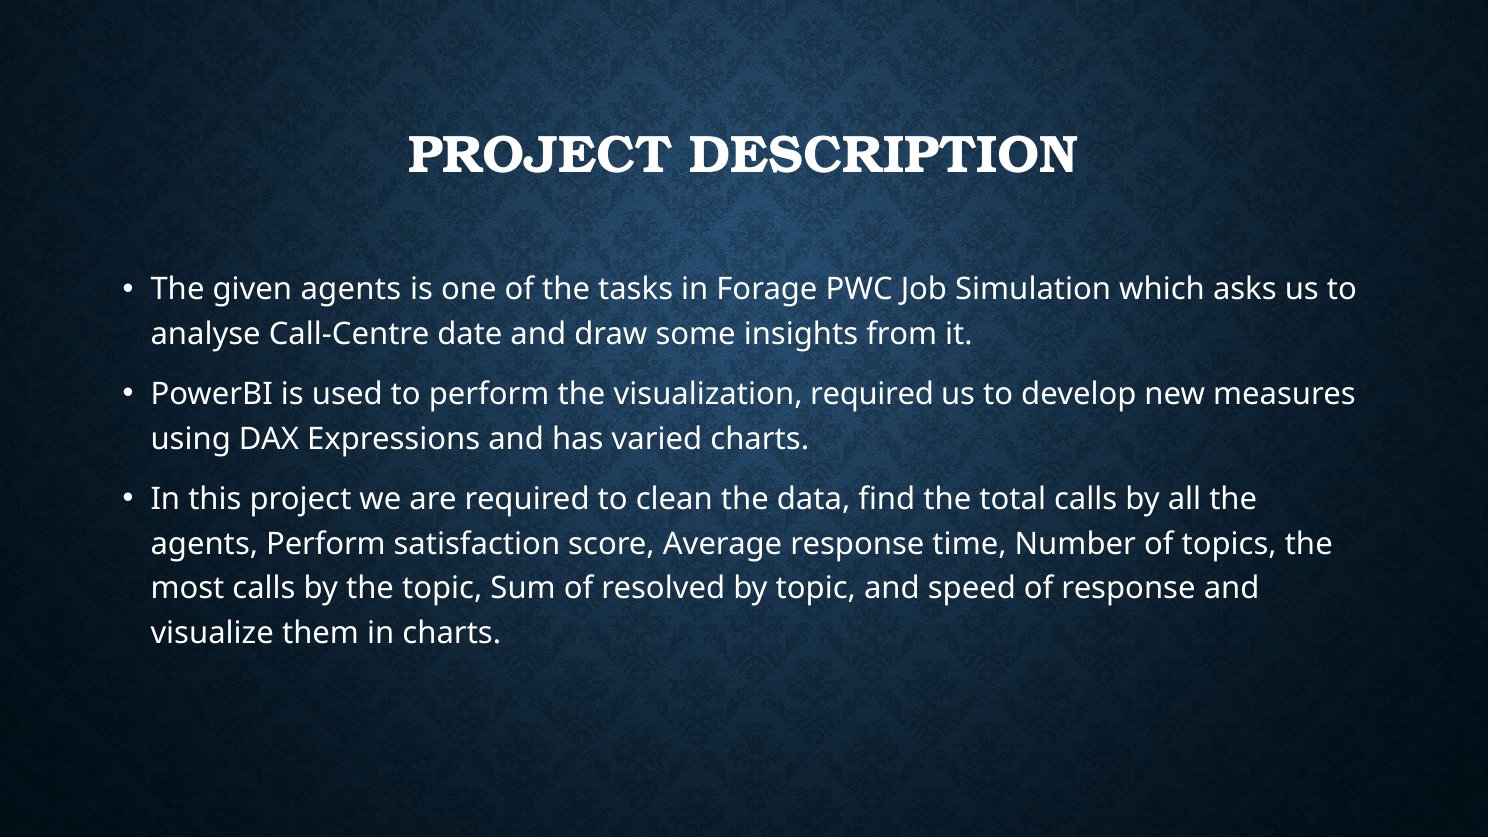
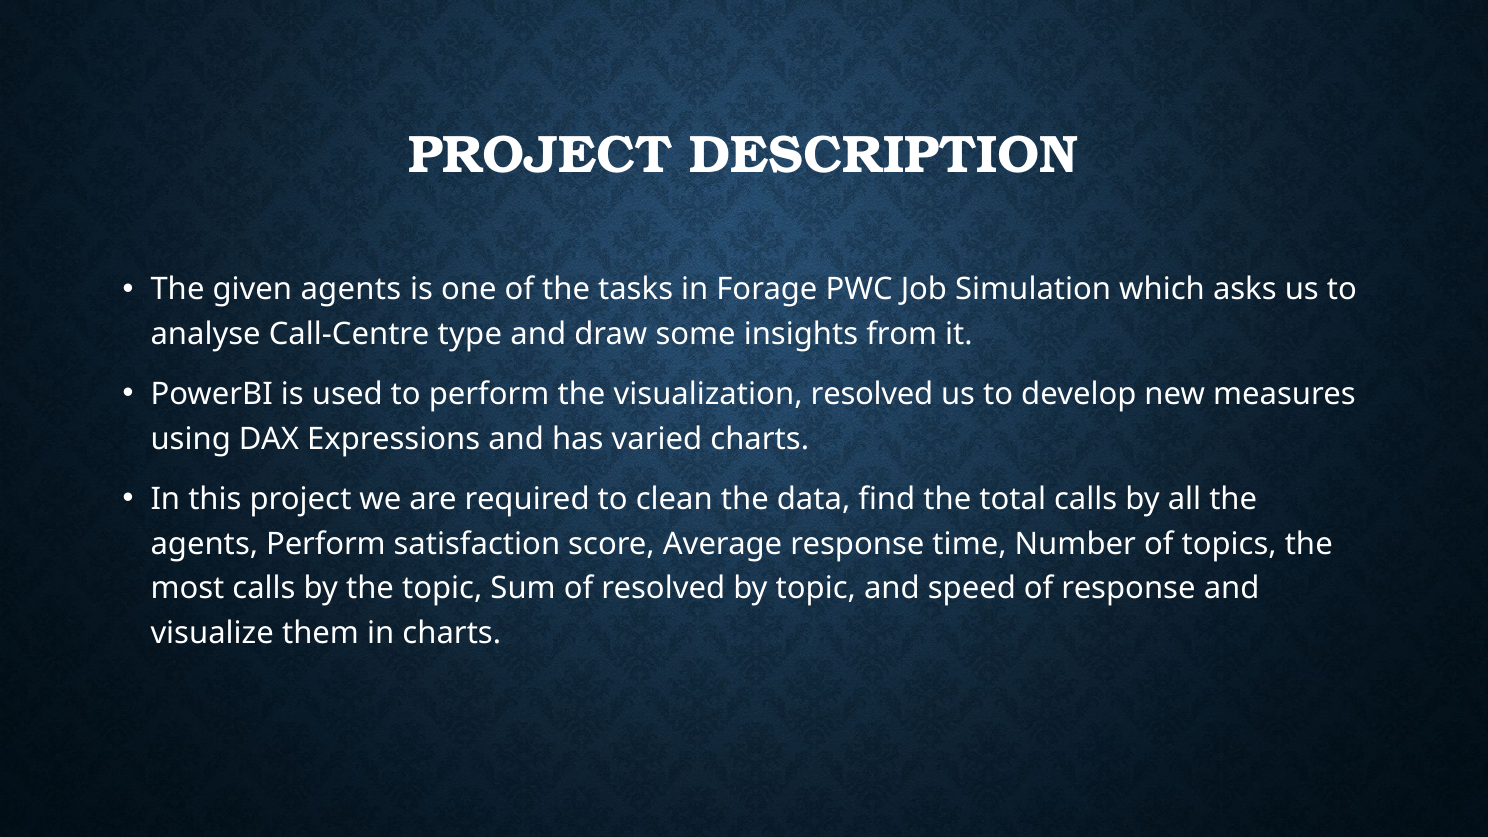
date: date -> type
visualization required: required -> resolved
